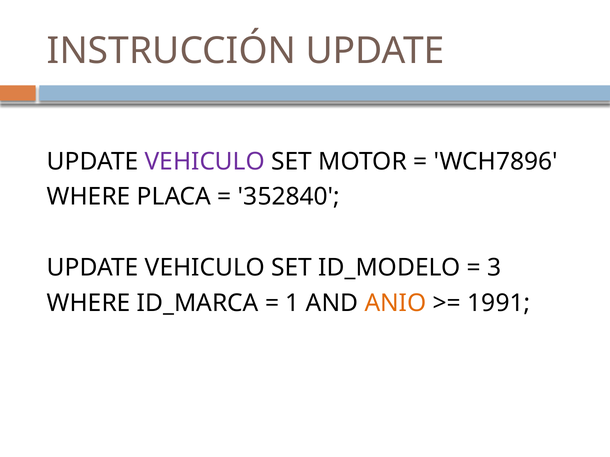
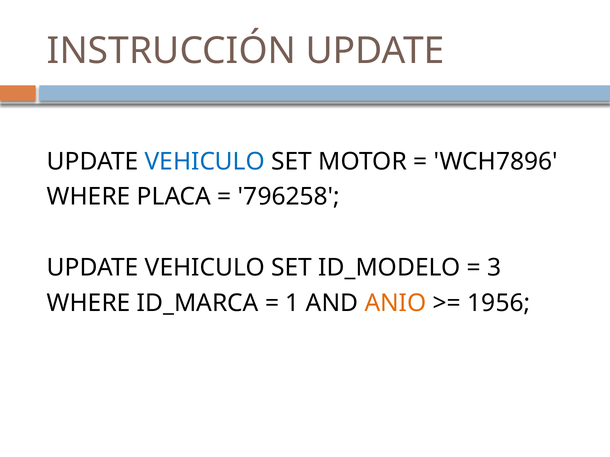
VEHICULO at (205, 162) colour: purple -> blue
352840: 352840 -> 796258
1991: 1991 -> 1956
